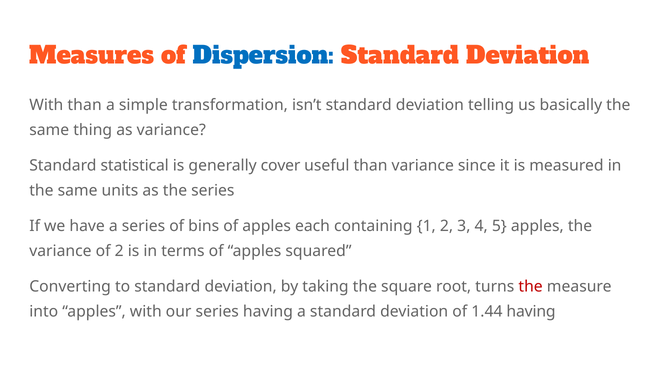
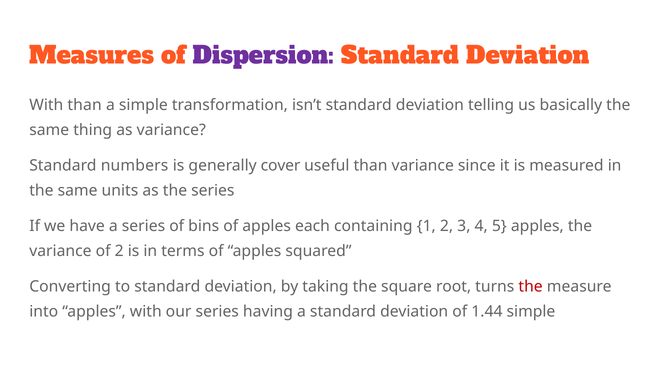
Dispersion colour: blue -> purple
statistical: statistical -> numbers
1.44 having: having -> simple
